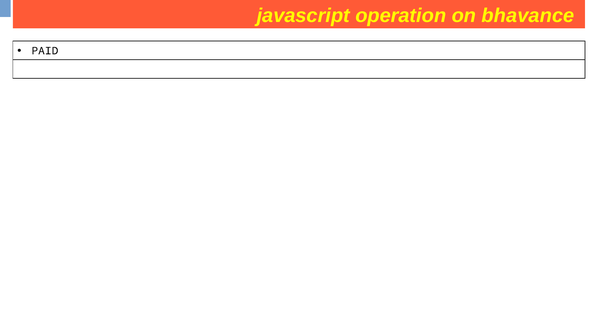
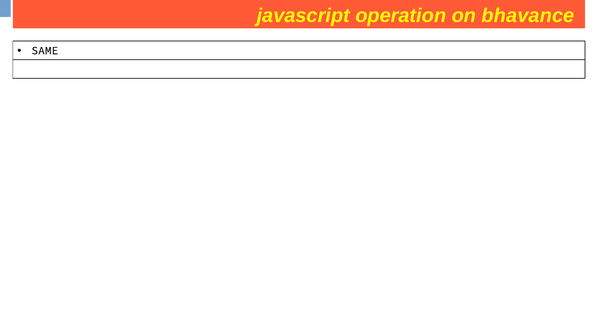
PAID: PAID -> SAME
